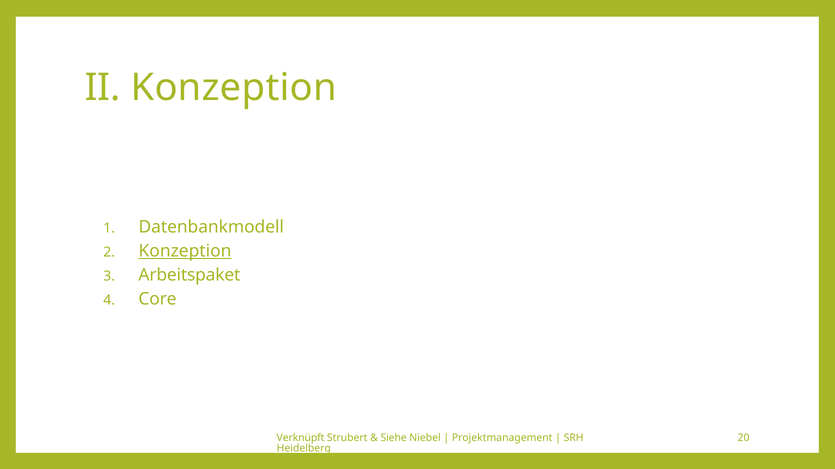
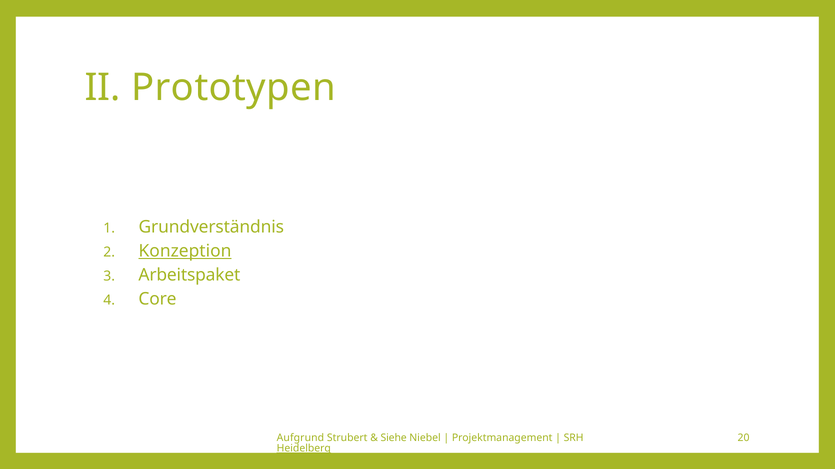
II Konzeption: Konzeption -> Prototypen
Datenbankmodell: Datenbankmodell -> Grundverständnis
Verknüpft: Verknüpft -> Aufgrund
Heidelberg underline: none -> present
